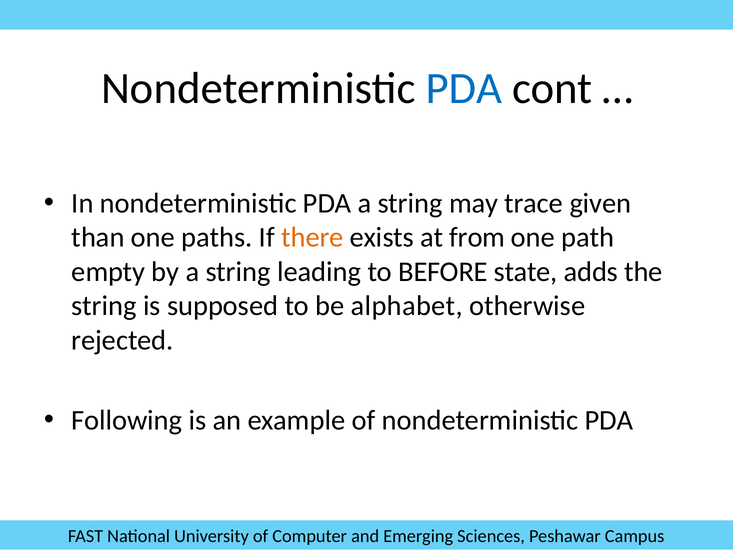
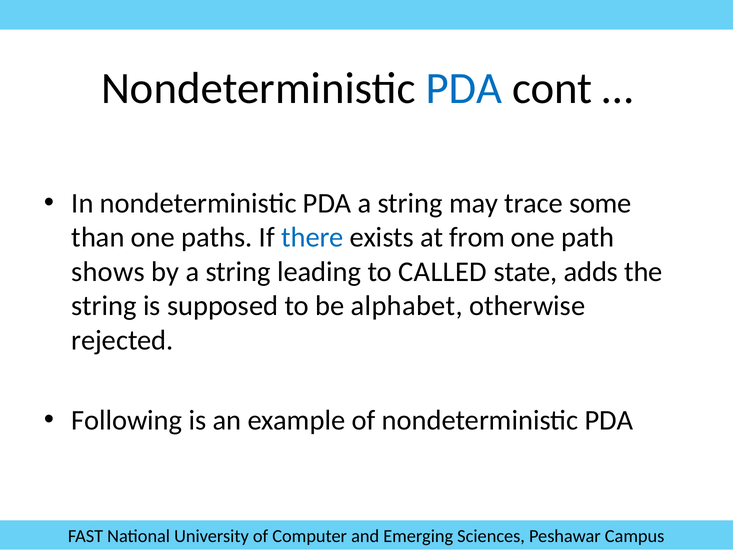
given: given -> some
there colour: orange -> blue
empty: empty -> shows
BEFORE: BEFORE -> CALLED
